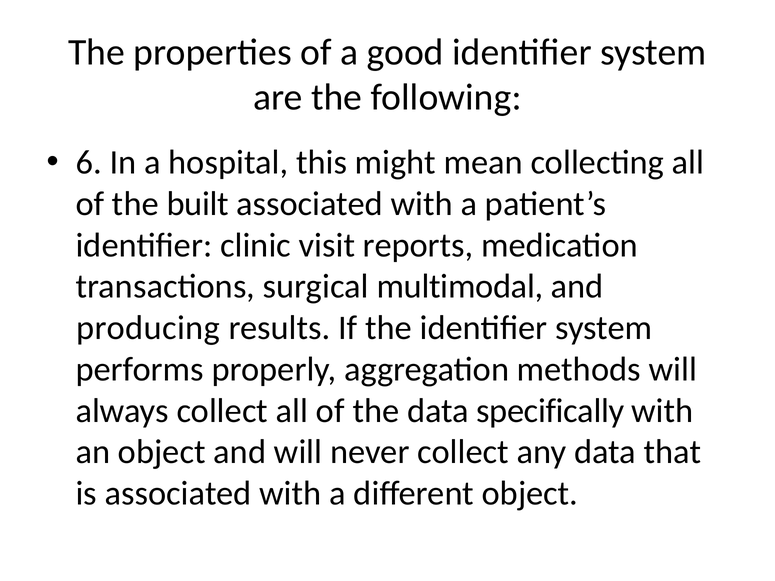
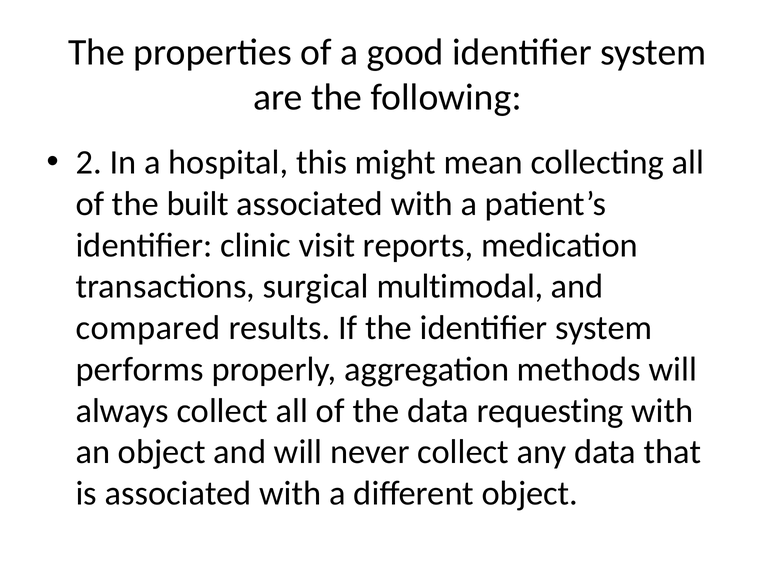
6: 6 -> 2
producing: producing -> compared
specifically: specifically -> requesting
